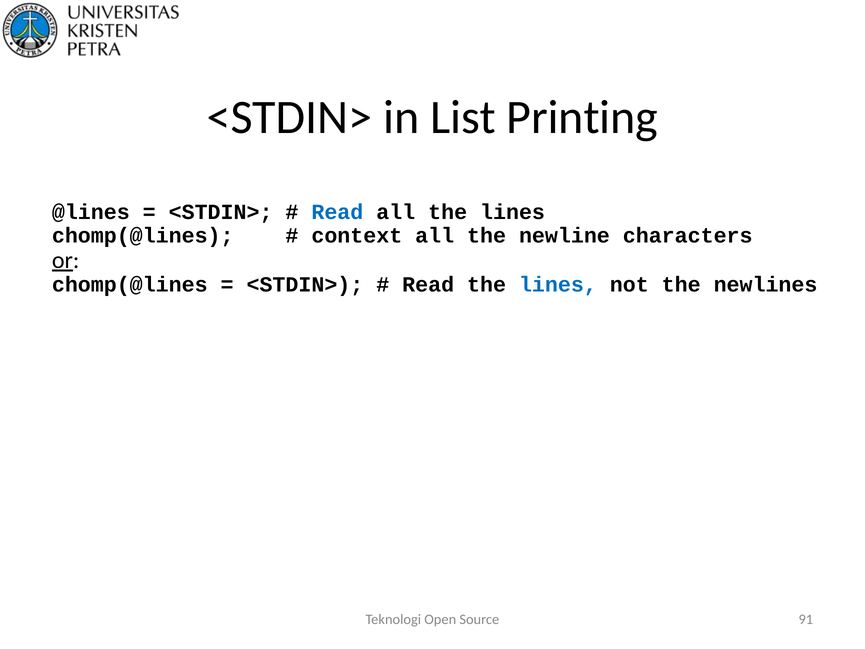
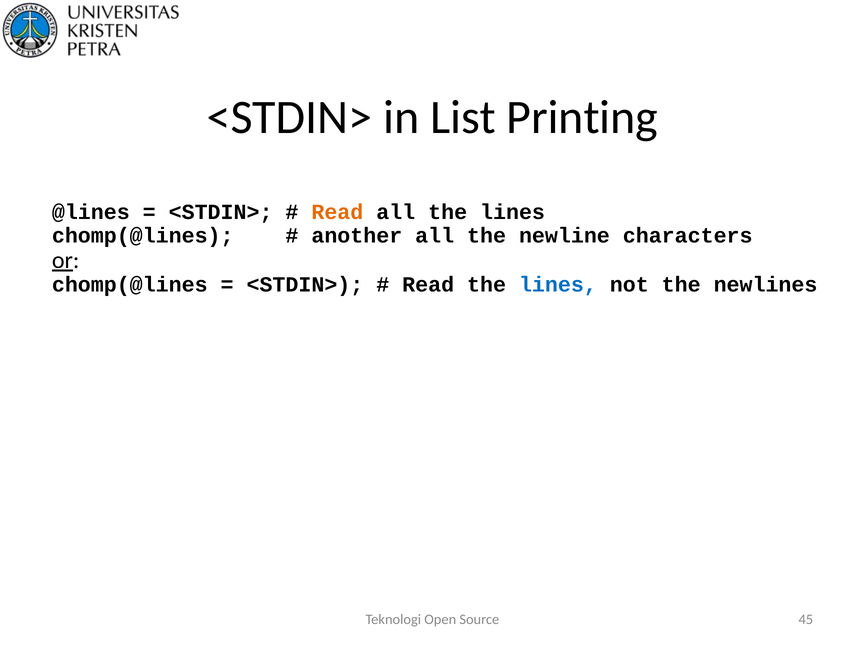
Read at (337, 212) colour: blue -> orange
context: context -> another
91: 91 -> 45
